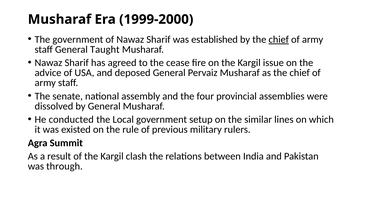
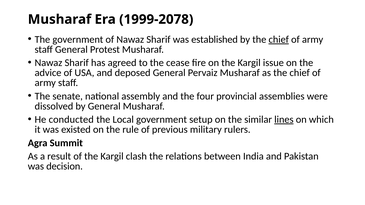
1999-2000: 1999-2000 -> 1999-2078
Taught: Taught -> Protest
lines underline: none -> present
through: through -> decision
